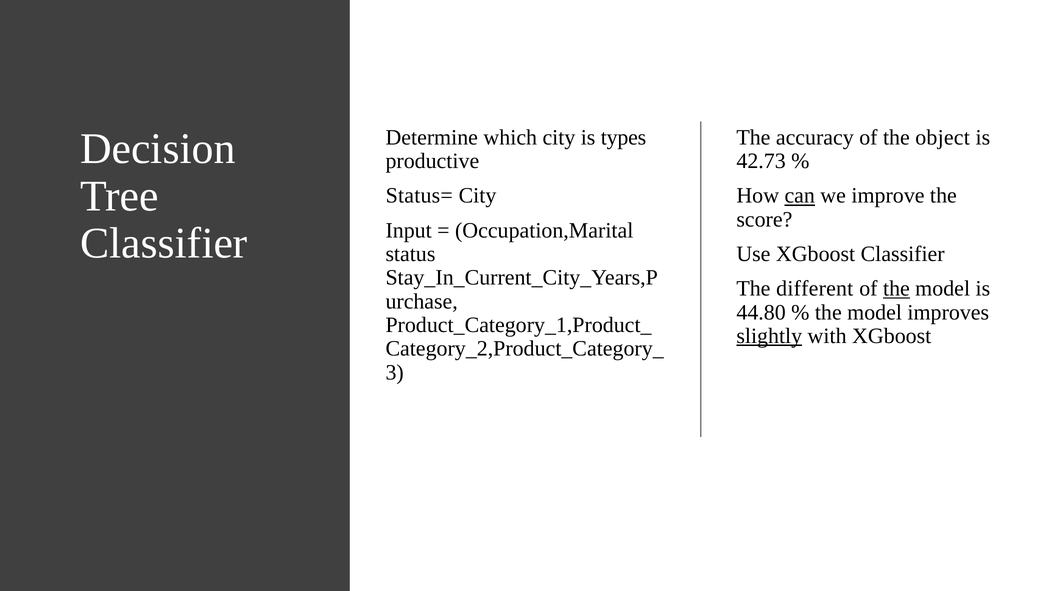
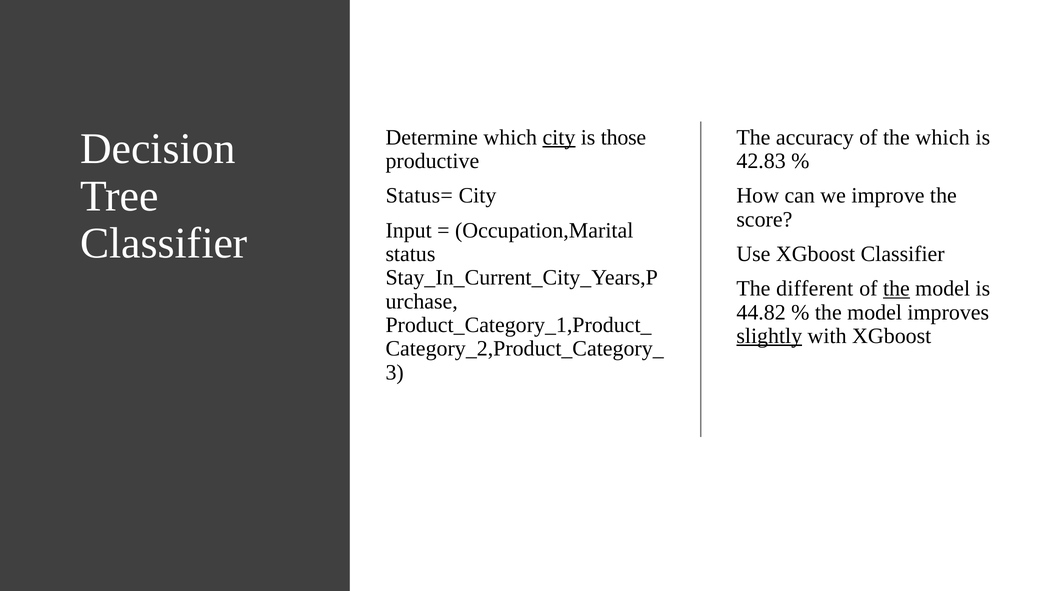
city at (559, 137) underline: none -> present
types: types -> those
the object: object -> which
42.73: 42.73 -> 42.83
can underline: present -> none
44.80: 44.80 -> 44.82
